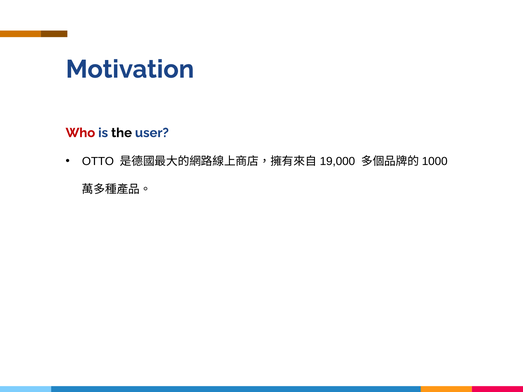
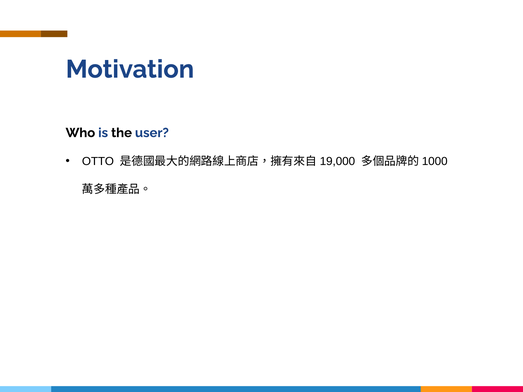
Who colour: red -> black
